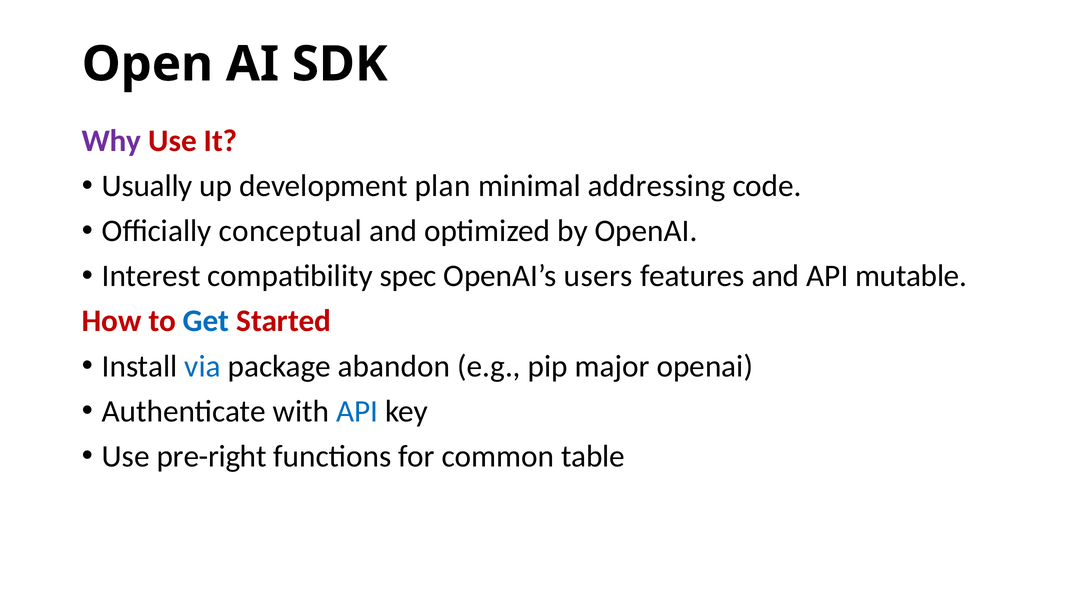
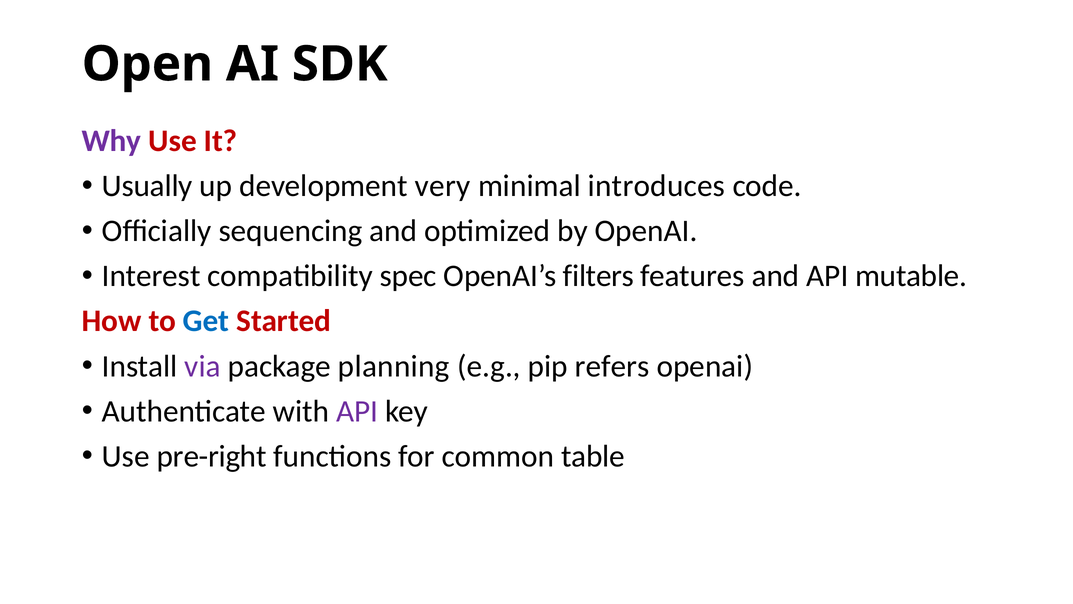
plan: plan -> very
addressing: addressing -> introduces
conceptual: conceptual -> sequencing
users: users -> filters
via colour: blue -> purple
abandon: abandon -> planning
major: major -> refers
API at (357, 411) colour: blue -> purple
